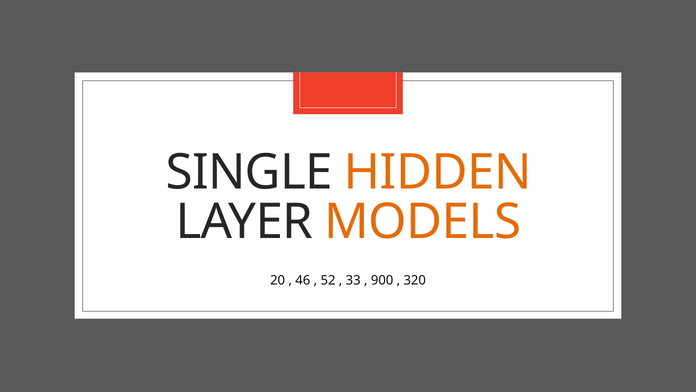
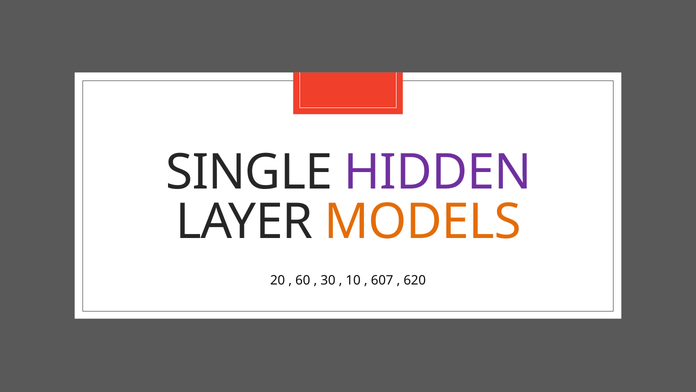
HIDDEN colour: orange -> purple
46: 46 -> 60
52: 52 -> 30
33: 33 -> 10
900: 900 -> 607
320: 320 -> 620
